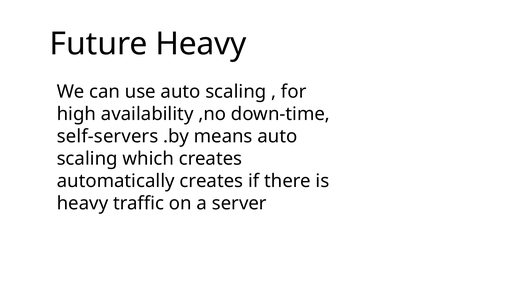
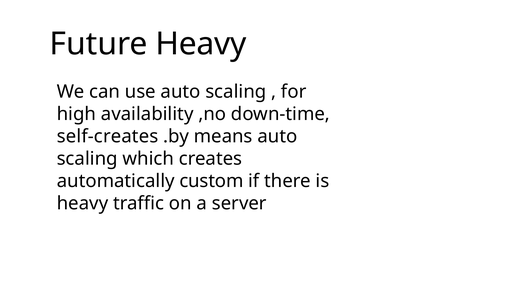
self-servers: self-servers -> self-creates
automatically creates: creates -> custom
